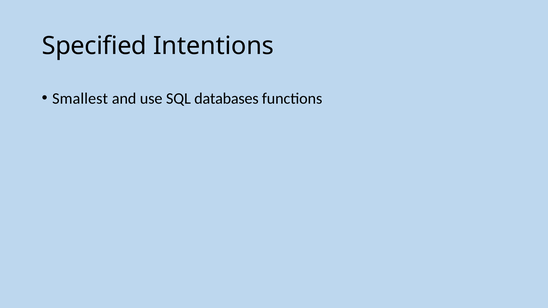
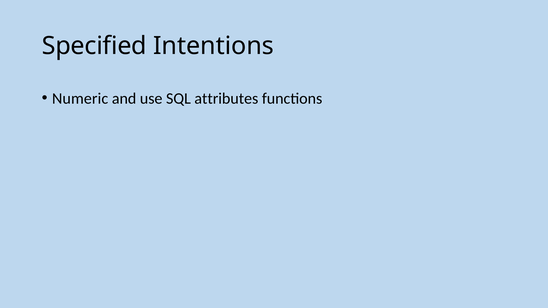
Smallest: Smallest -> Numeric
databases: databases -> attributes
